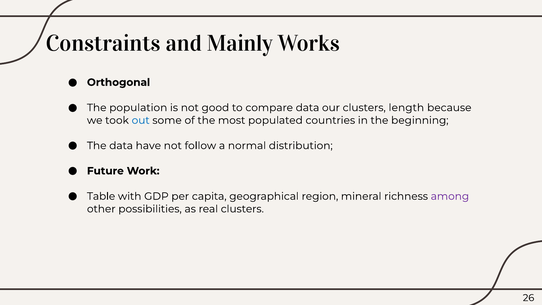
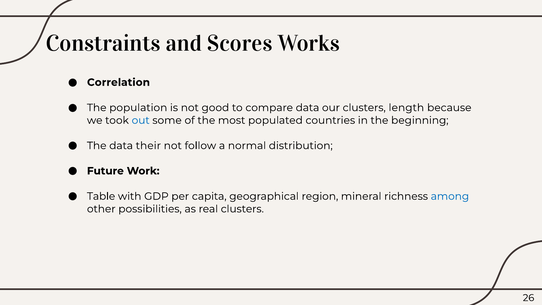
Mainly: Mainly -> Scores
Orthogonal: Orthogonal -> Correlation
have: have -> their
among colour: purple -> blue
